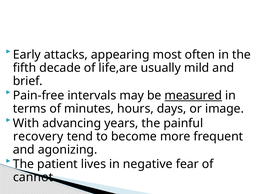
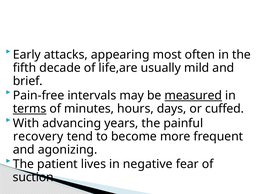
terms underline: none -> present
image: image -> cuffed
cannot: cannot -> suction
